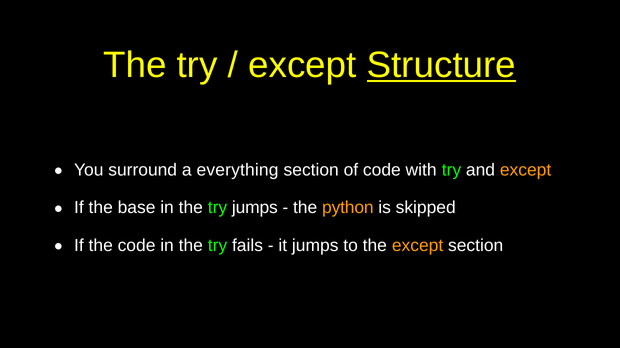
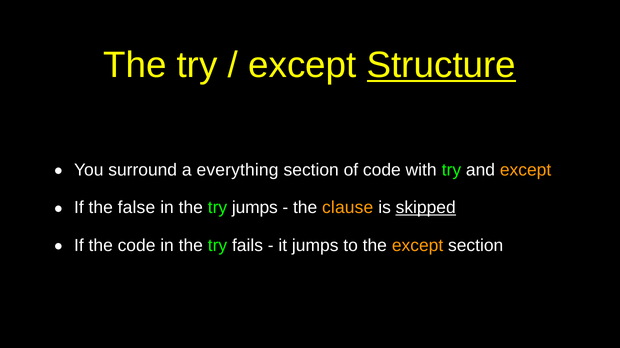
base: base -> false
python: python -> clause
skipped underline: none -> present
